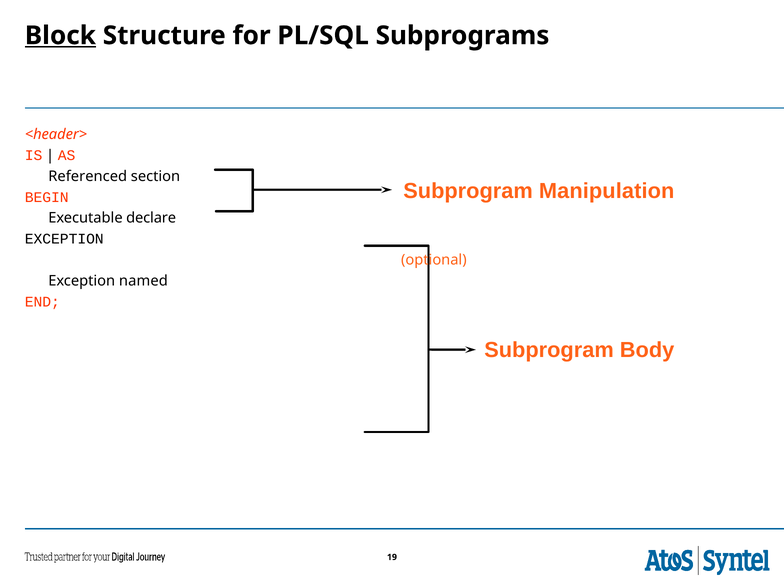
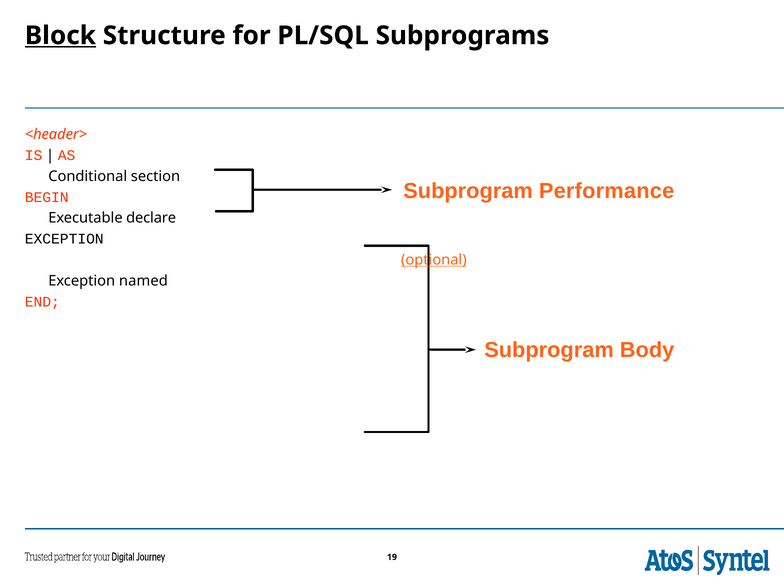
Referenced: Referenced -> Conditional
Manipulation: Manipulation -> Performance
optional underline: none -> present
